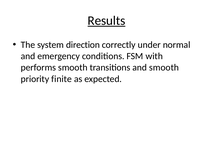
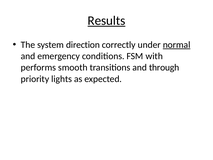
normal underline: none -> present
and smooth: smooth -> through
finite: finite -> lights
